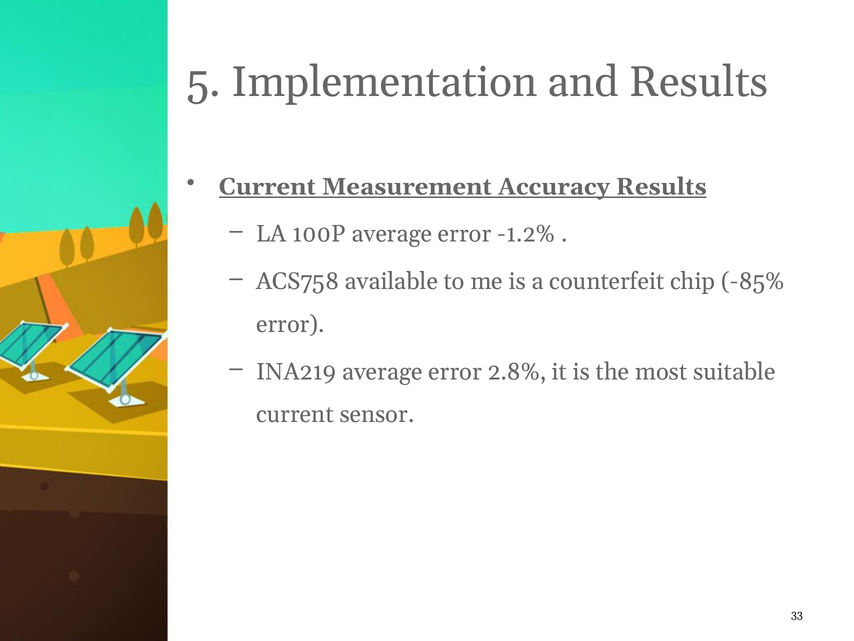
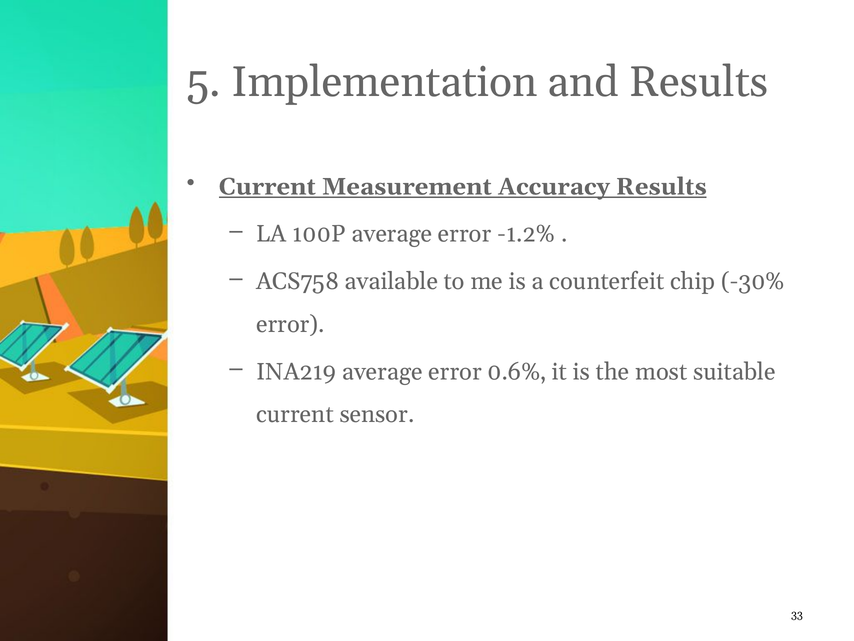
-85%: -85% -> -30%
2.8%: 2.8% -> 0.6%
